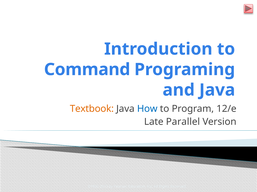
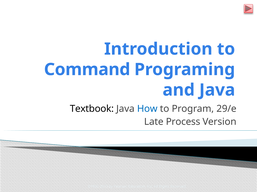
Textbook colour: orange -> black
12/e: 12/e -> 29/e
Parallel: Parallel -> Process
